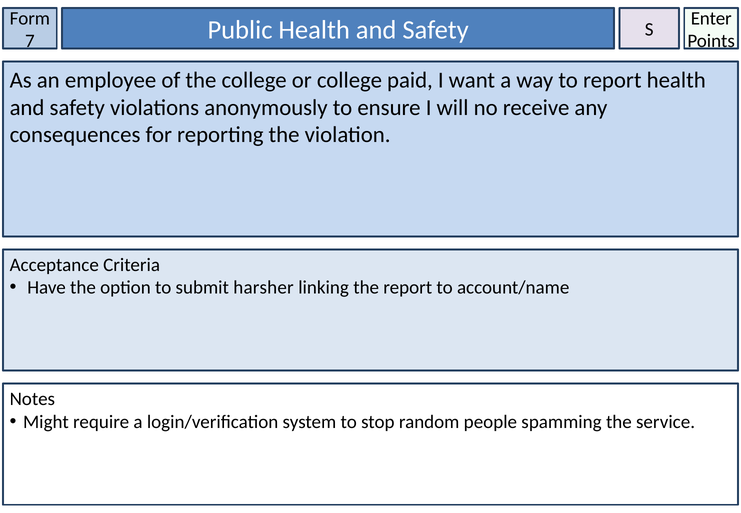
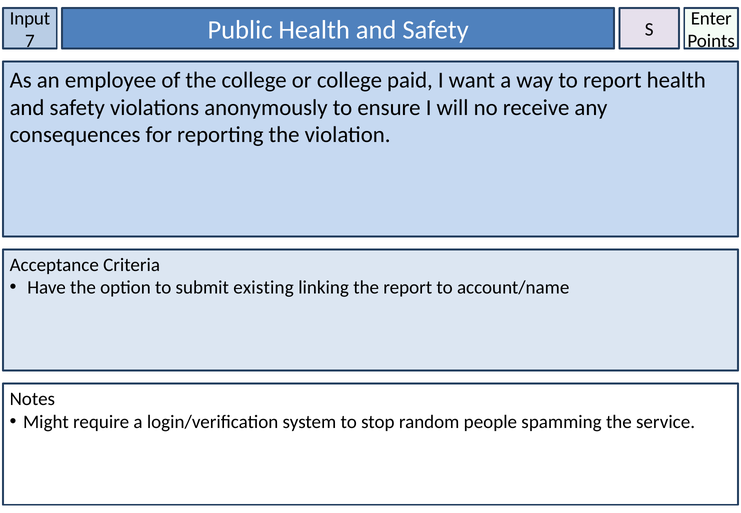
Form: Form -> Input
harsher: harsher -> existing
